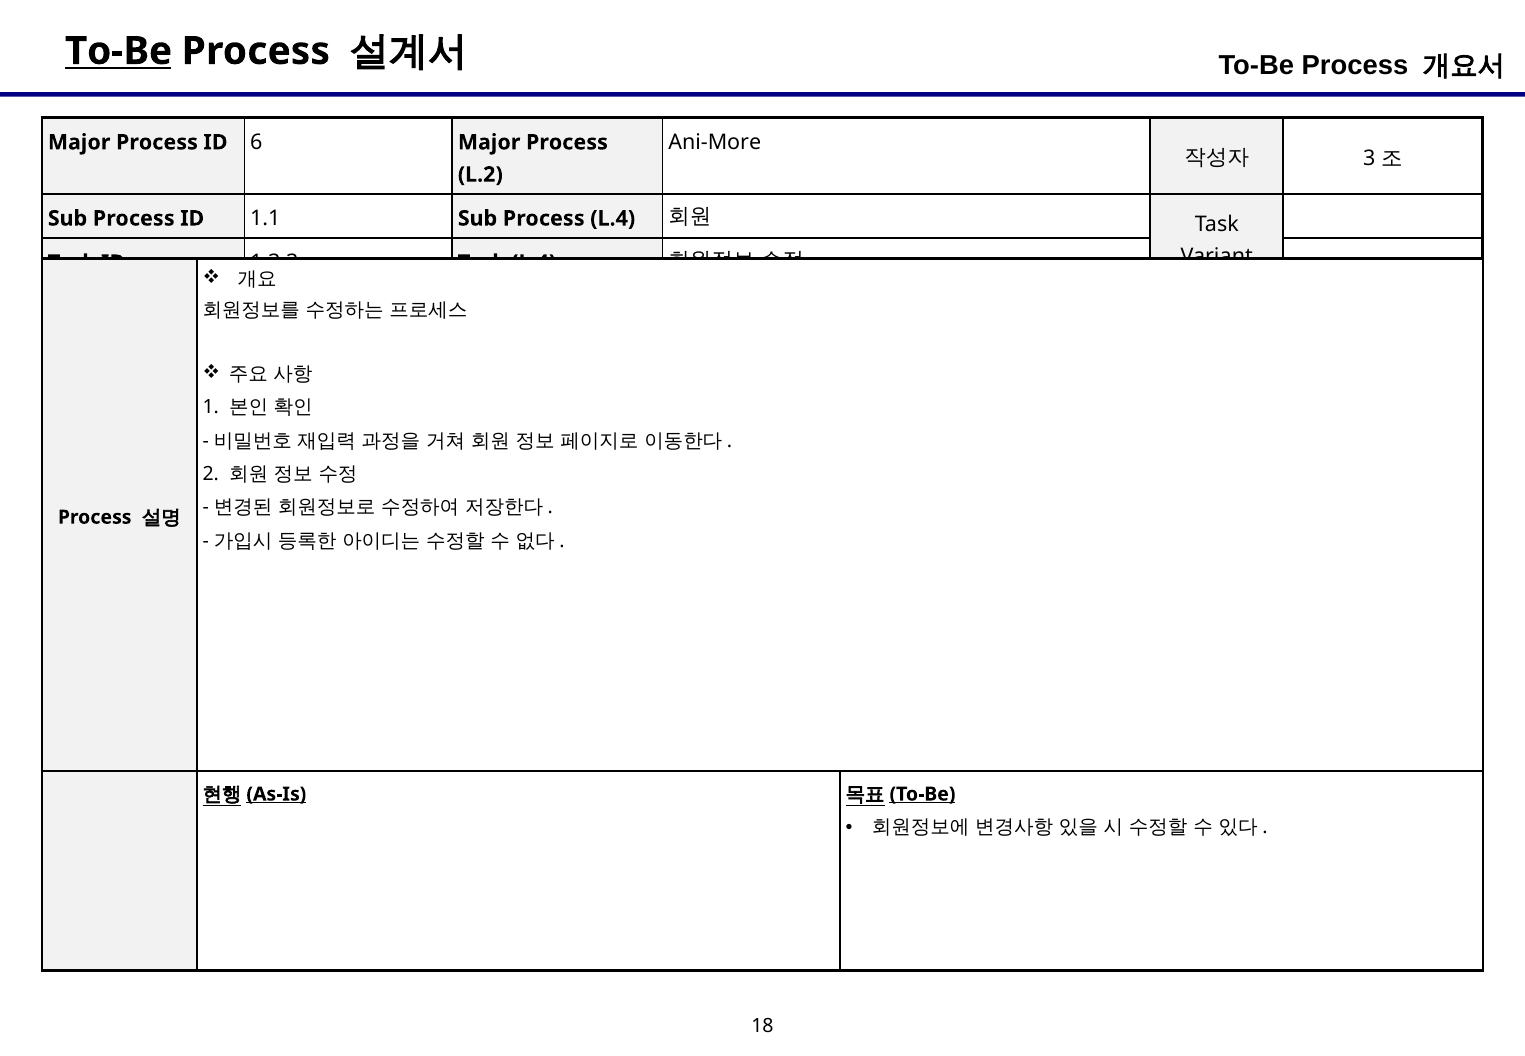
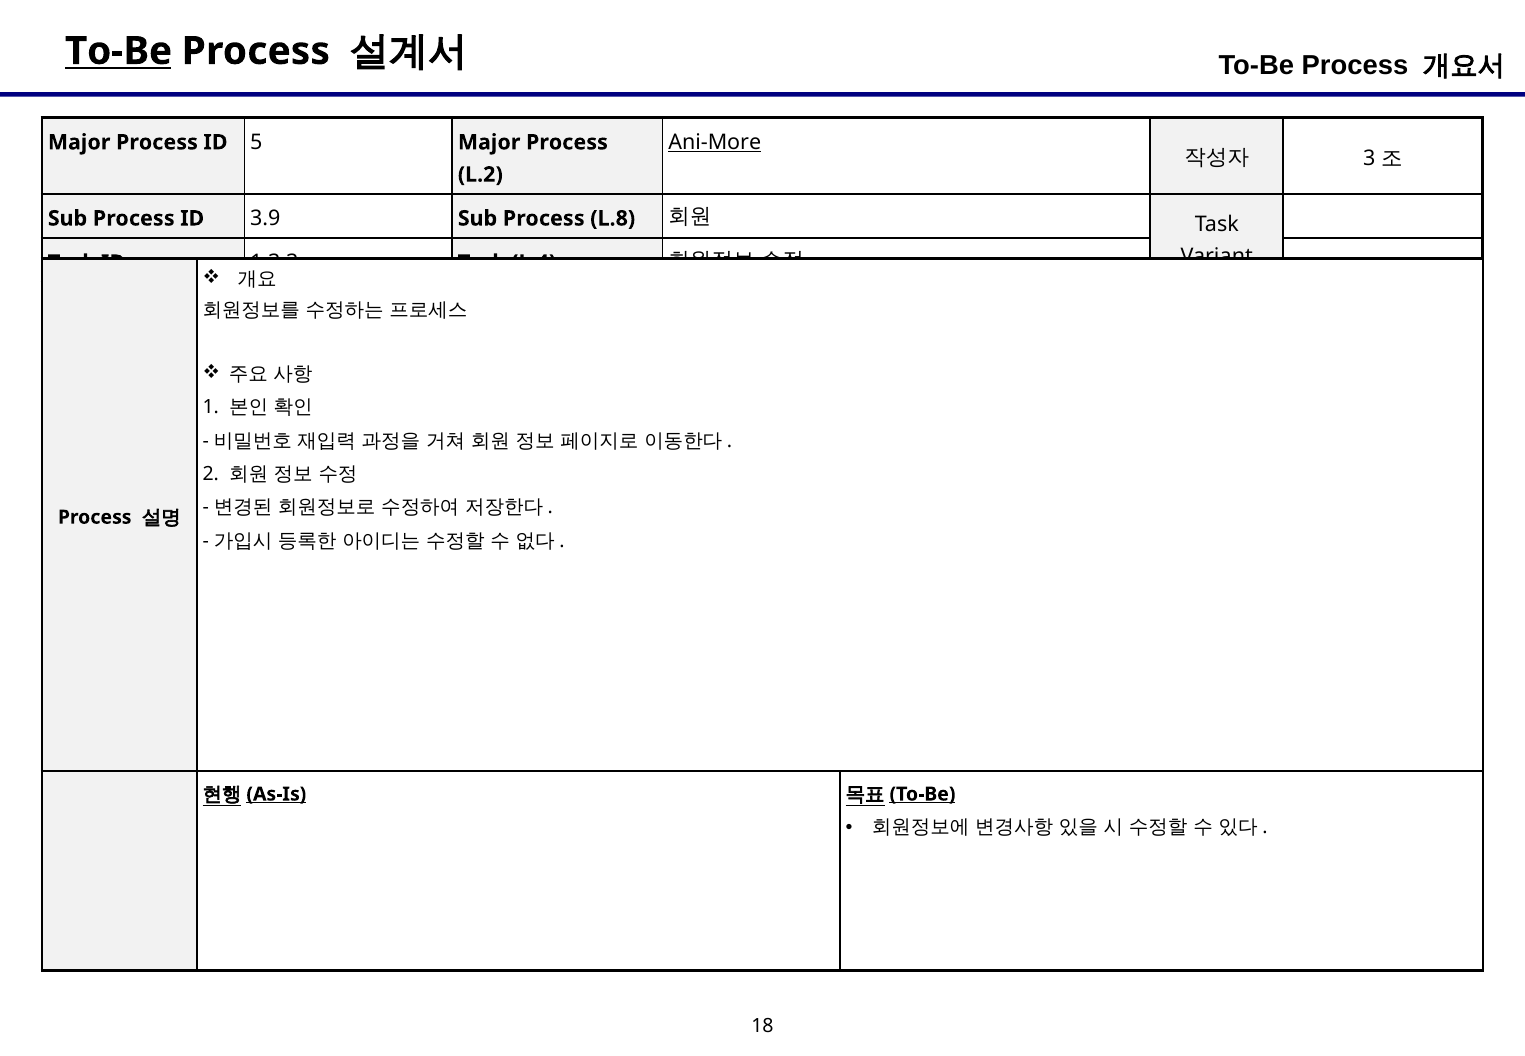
Ani-More underline: none -> present
6: 6 -> 5
1.1: 1.1 -> 3.9
Process L.4: L.4 -> L.8
